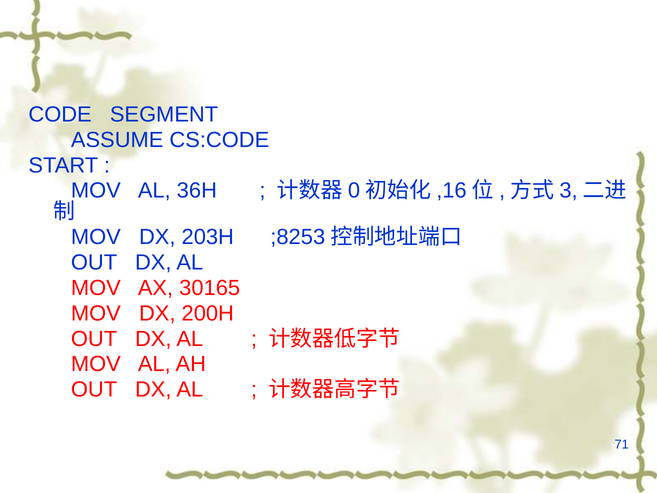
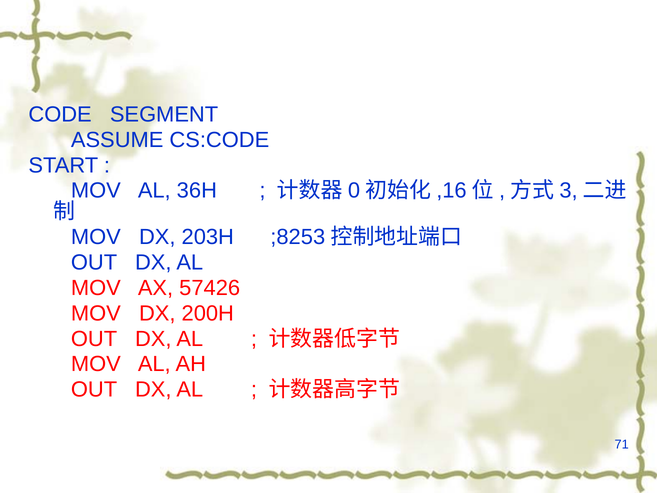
30165: 30165 -> 57426
